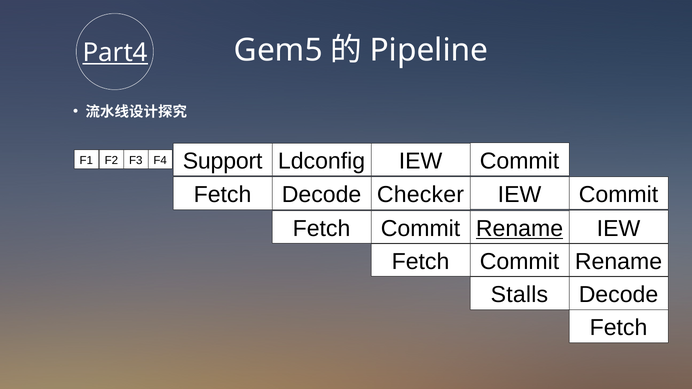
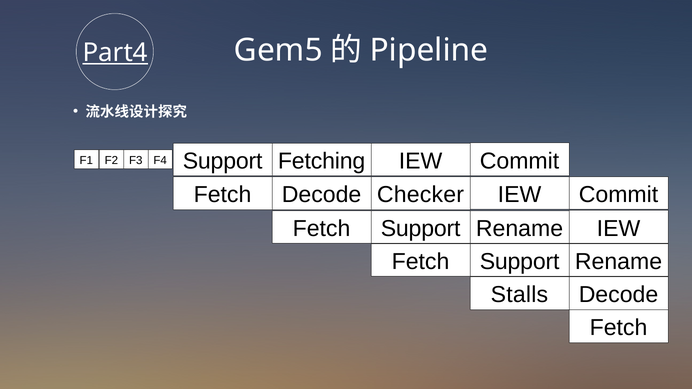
Ldconfig: Ldconfig -> Fetching
Commit at (421, 229): Commit -> Support
Rename at (520, 229) underline: present -> none
Commit at (519, 262): Commit -> Support
